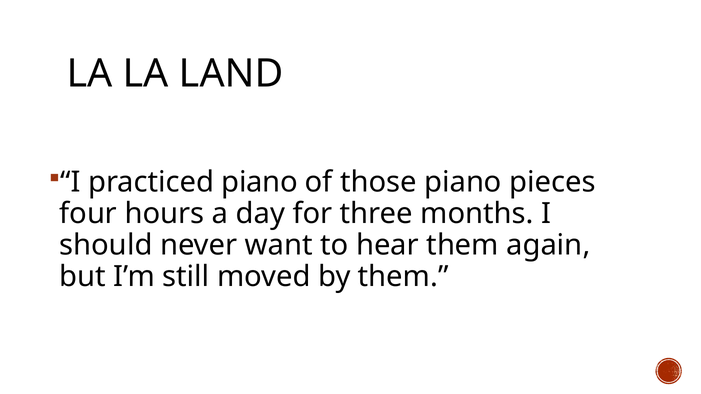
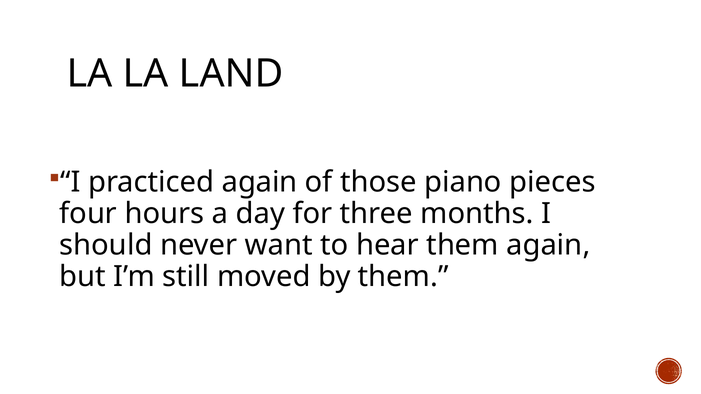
practiced piano: piano -> again
